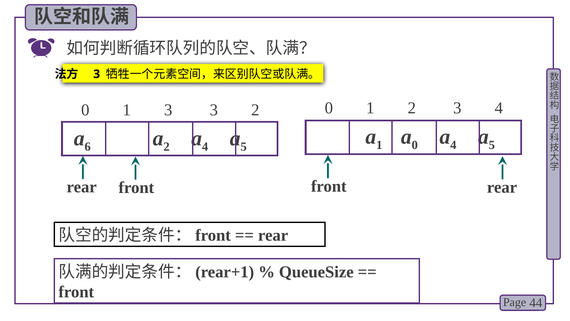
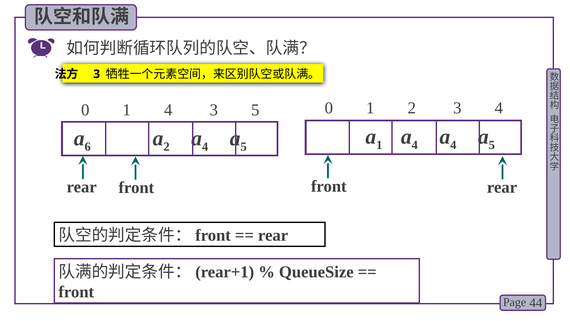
1 3: 3 -> 4
3 2: 2 -> 5
0 at (415, 145): 0 -> 4
